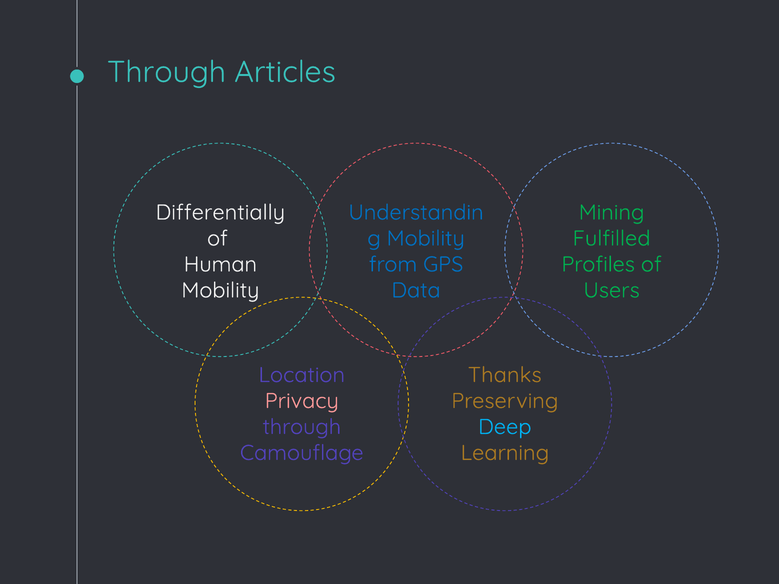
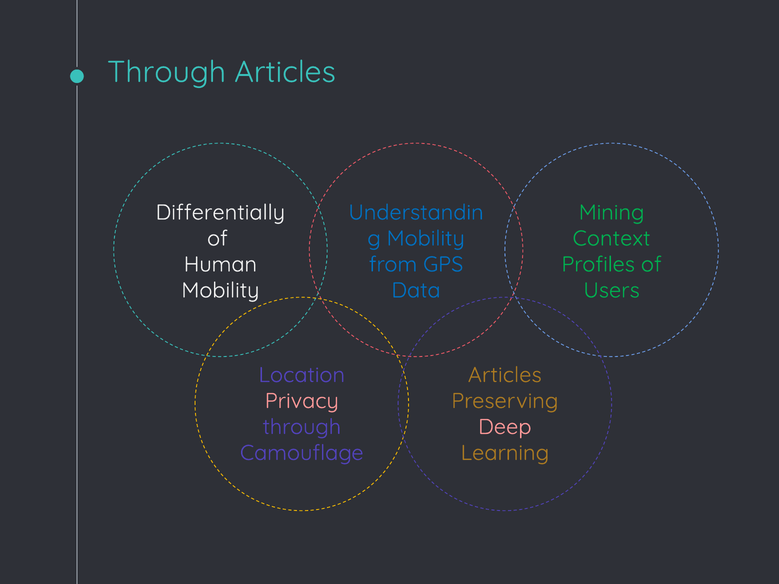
Fulfilled: Fulfilled -> Context
Thanks at (505, 375): Thanks -> Articles
Deep colour: light blue -> pink
